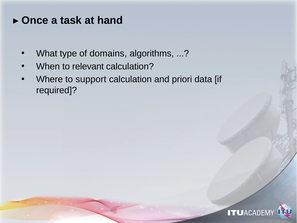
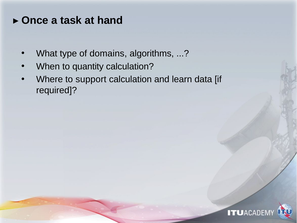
relevant: relevant -> quantity
priori: priori -> learn
